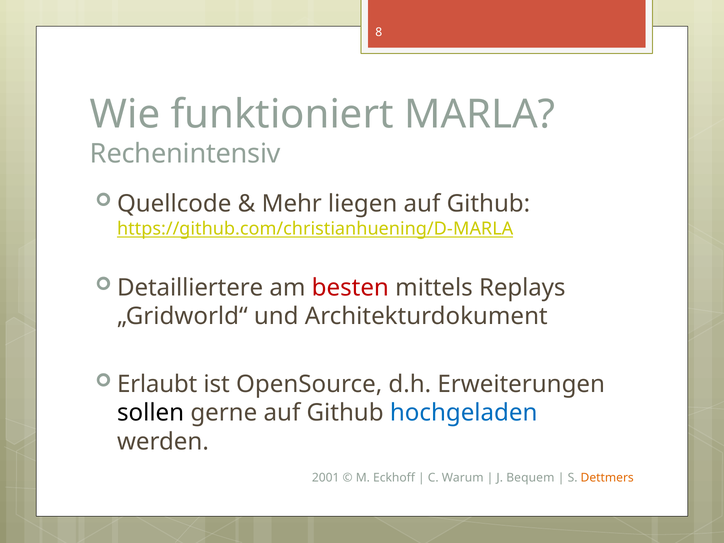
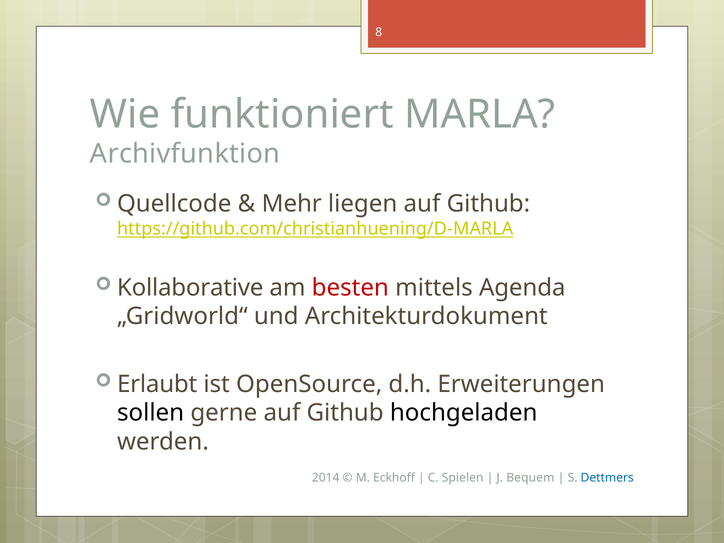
Rechenintensiv: Rechenintensiv -> Archivfunktion
Detailliertere: Detailliertere -> Kollaborative
Replays: Replays -> Agenda
hochgeladen colour: blue -> black
2001: 2001 -> 2014
Warum: Warum -> Spielen
Dettmers colour: orange -> blue
